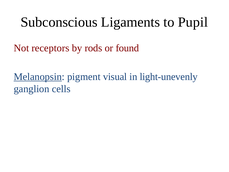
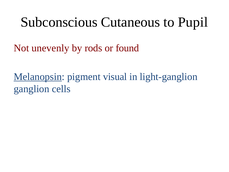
Ligaments: Ligaments -> Cutaneous
receptors: receptors -> unevenly
light-unevenly: light-unevenly -> light-ganglion
